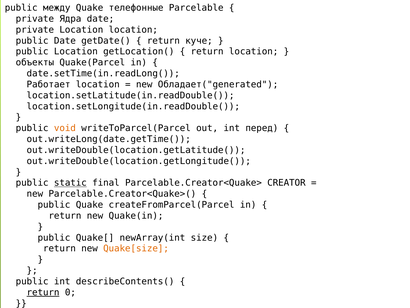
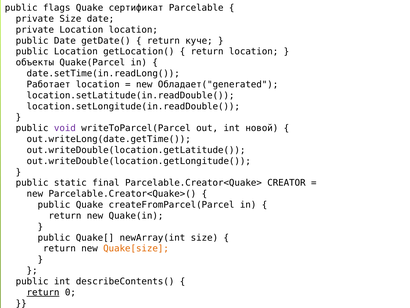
между: между -> flags
телефонные: телефонные -> сертификат
private Ядра: Ядра -> Size
void colour: orange -> purple
int перед: перед -> новой
static underline: present -> none
